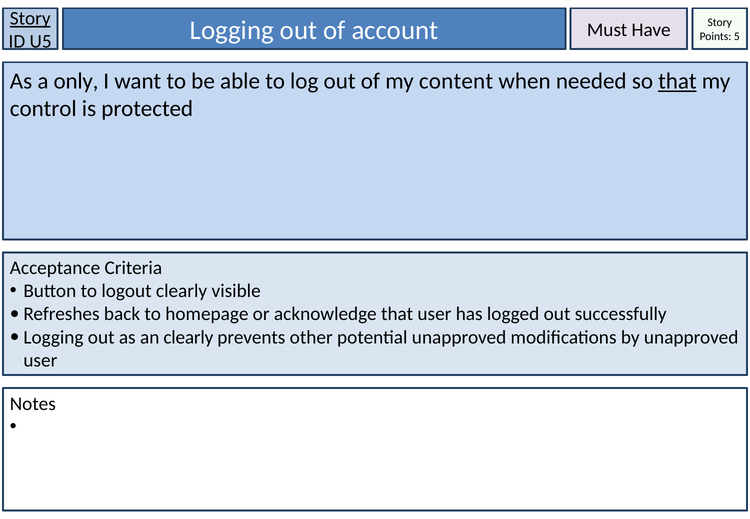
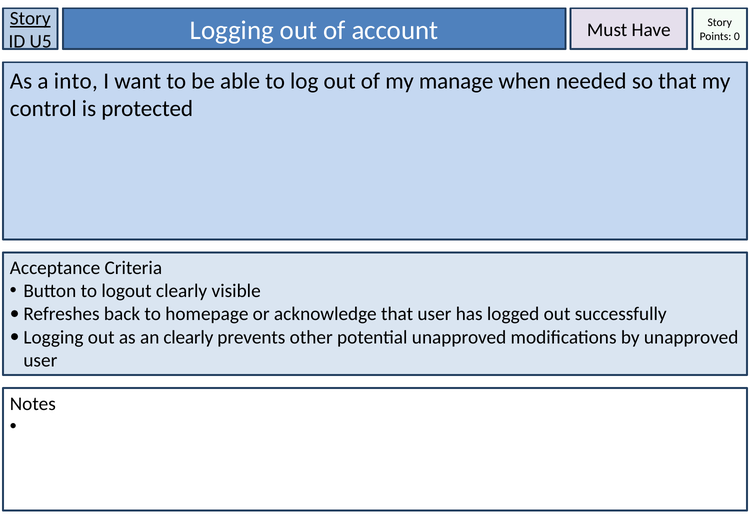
5: 5 -> 0
only: only -> into
content: content -> manage
that at (677, 81) underline: present -> none
